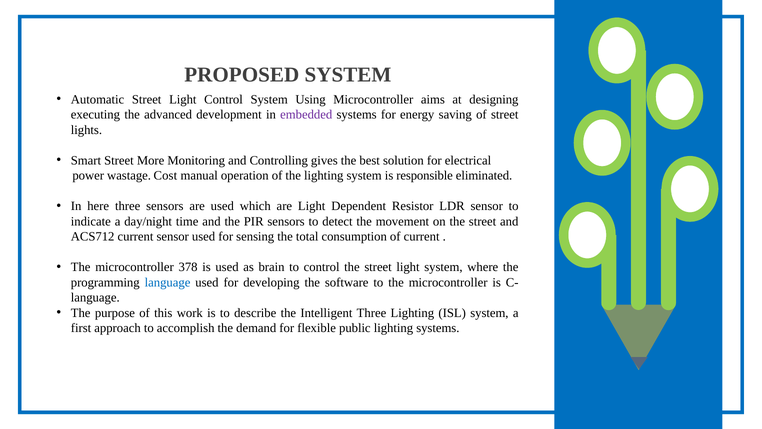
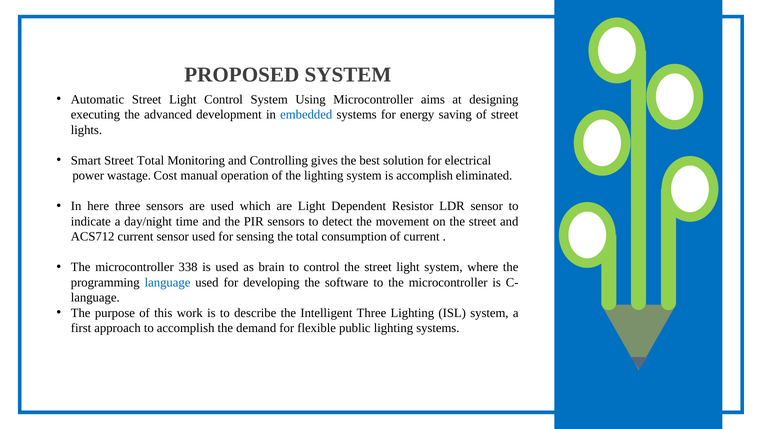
embedded colour: purple -> blue
Street More: More -> Total
is responsible: responsible -> accomplish
378: 378 -> 338
